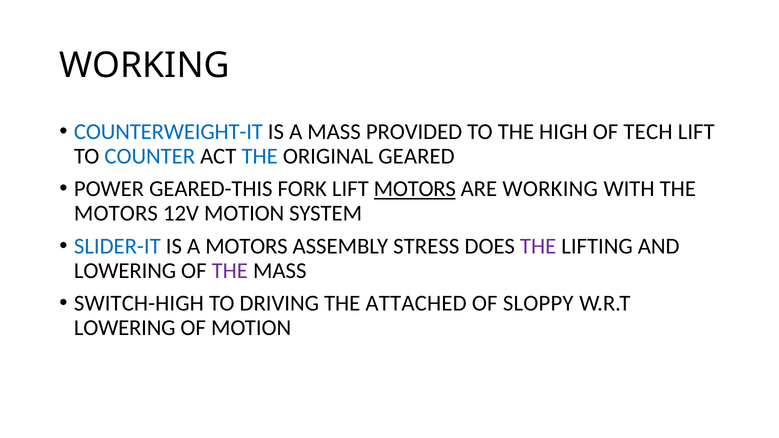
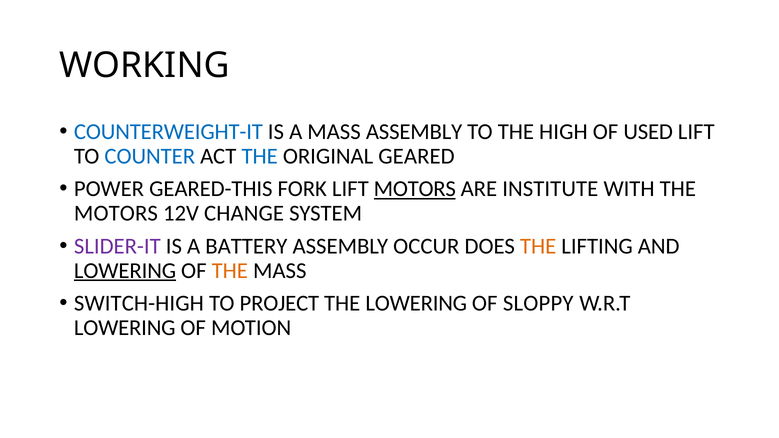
MASS PROVIDED: PROVIDED -> ASSEMBLY
TECH: TECH -> USED
ARE WORKING: WORKING -> INSTITUTE
12V MOTION: MOTION -> CHANGE
SLIDER-IT colour: blue -> purple
A MOTORS: MOTORS -> BATTERY
STRESS: STRESS -> OCCUR
THE at (538, 246) colour: purple -> orange
LOWERING at (125, 271) underline: none -> present
THE at (230, 271) colour: purple -> orange
DRIVING: DRIVING -> PROJECT
THE ATTACHED: ATTACHED -> LOWERING
